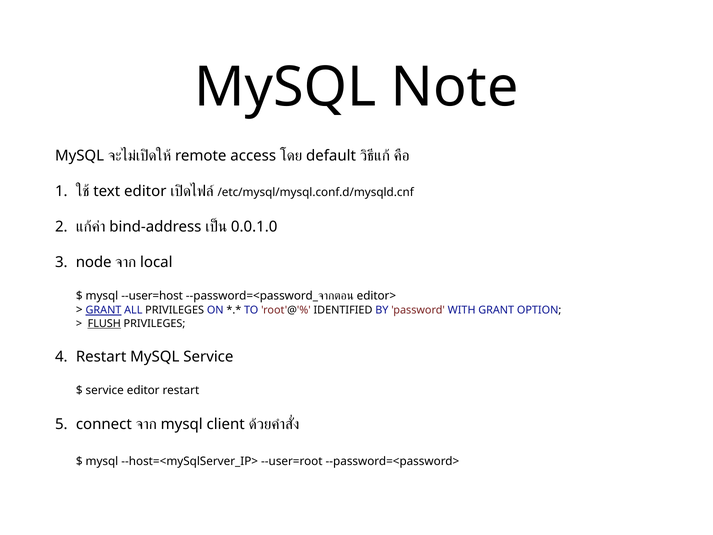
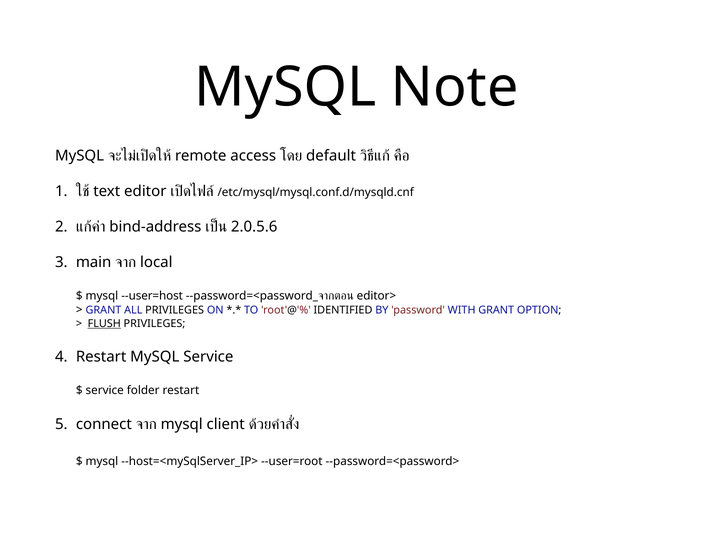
0.0.1.0: 0.0.1.0 -> 2.0.5.6
node: node -> main
GRANT at (103, 310) underline: present -> none
service editor: editor -> folder
